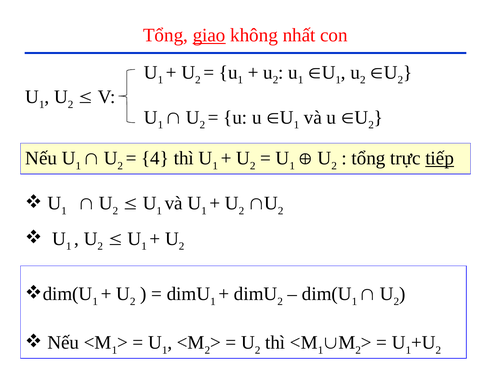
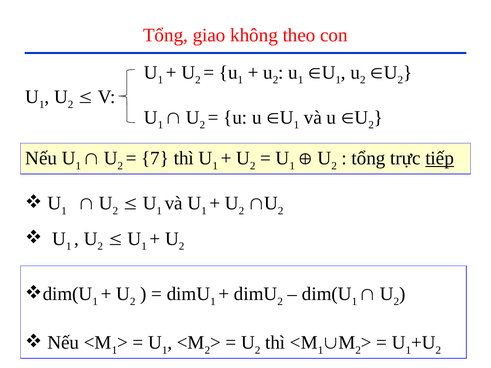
giao underline: present -> none
nhất: nhất -> theo
4: 4 -> 7
